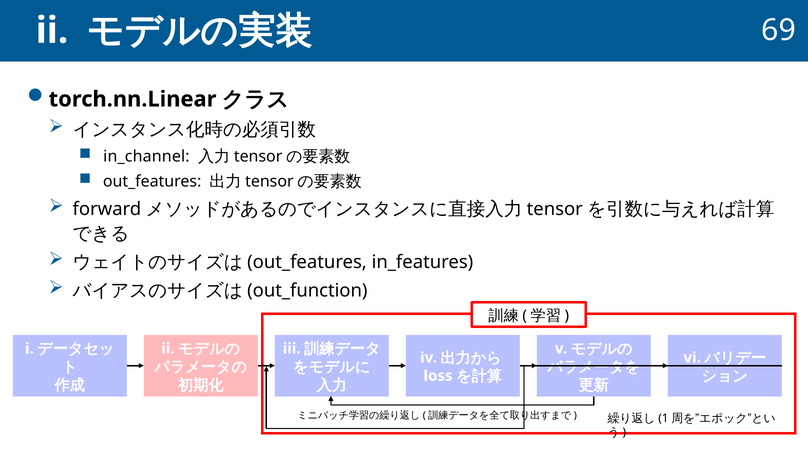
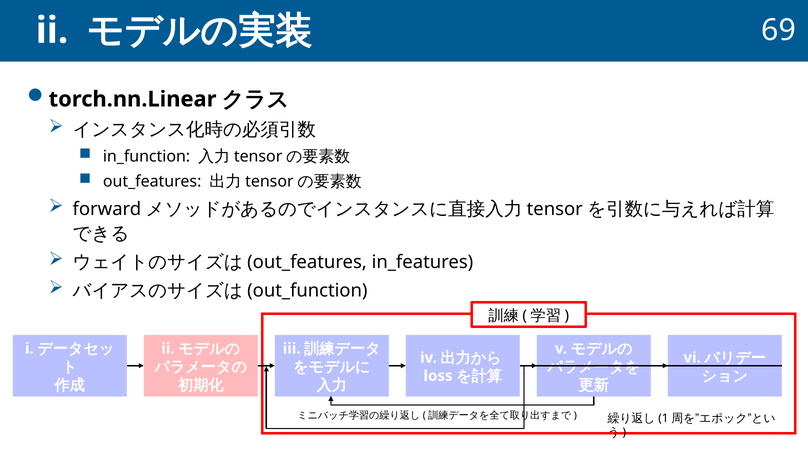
in_channel: in_channel -> in_function
